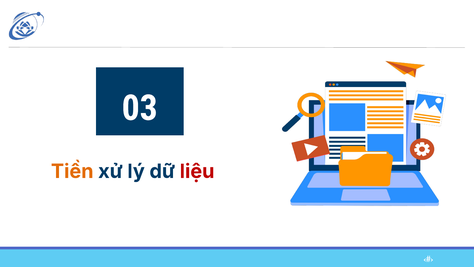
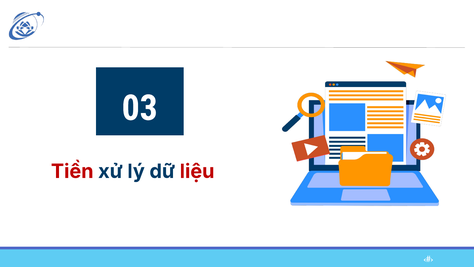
Tiền colour: orange -> red
